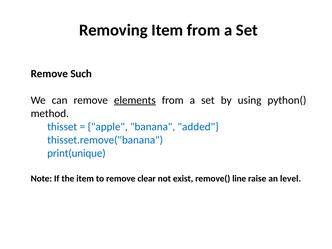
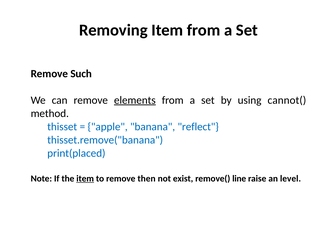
python(: python( -> cannot(
added: added -> reflect
print(unique: print(unique -> print(placed
item at (85, 179) underline: none -> present
clear: clear -> then
